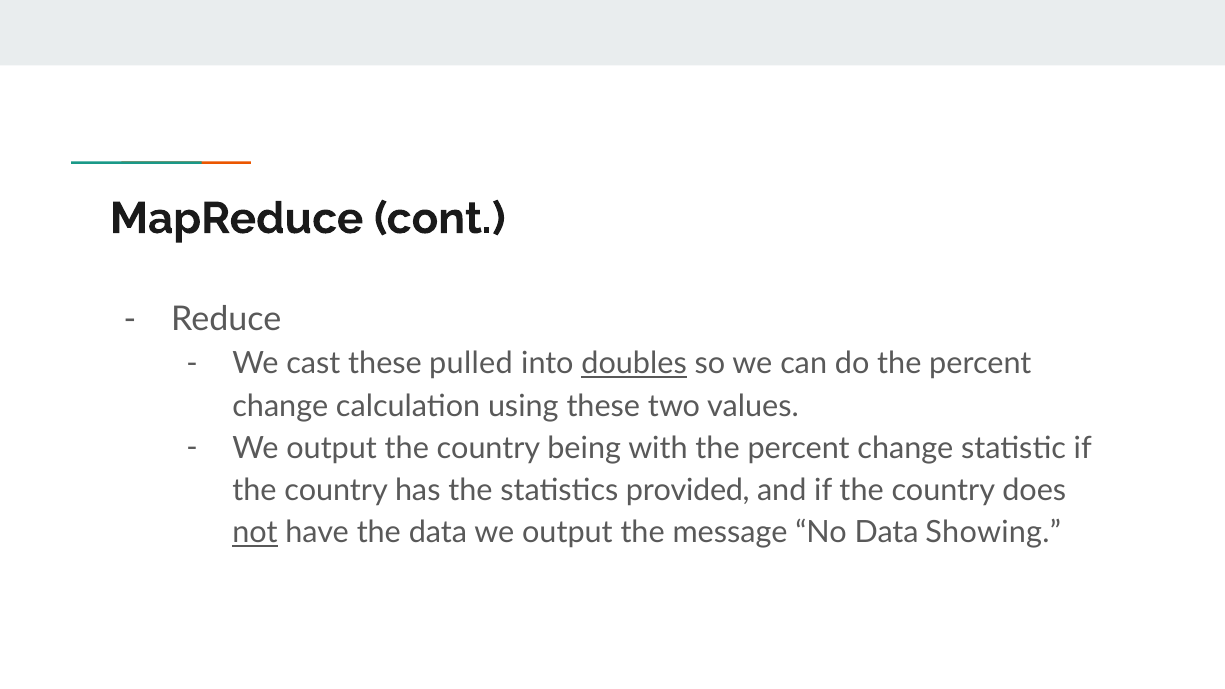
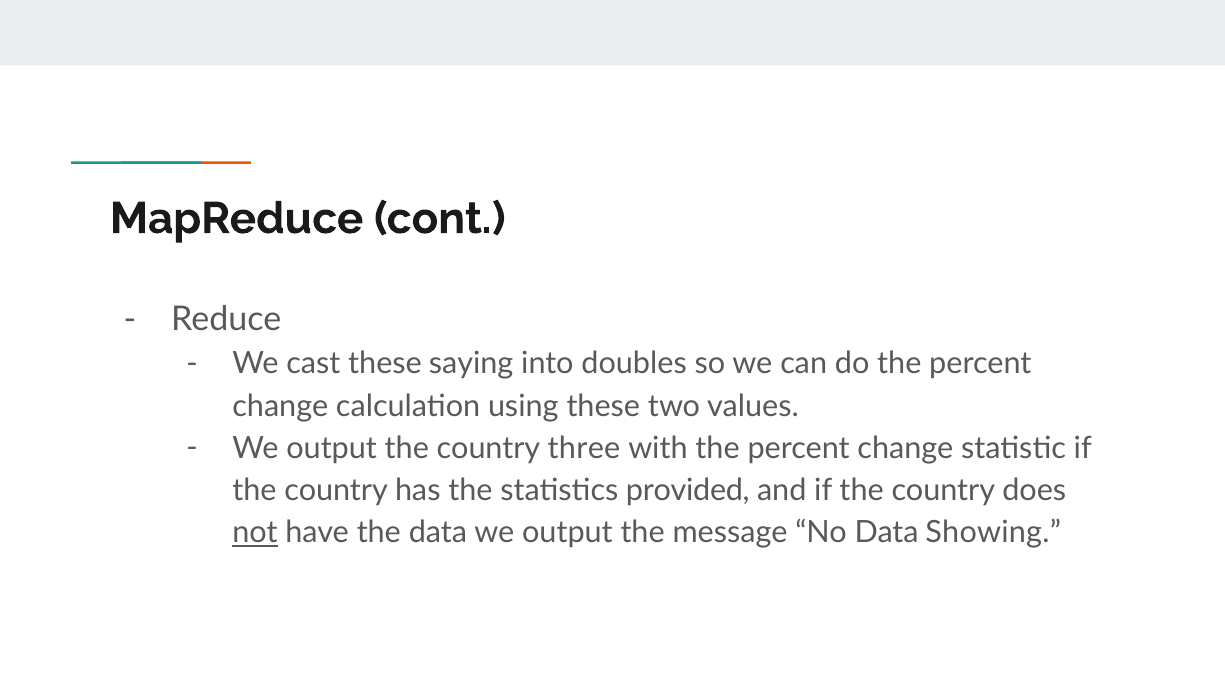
pulled: pulled -> saying
doubles underline: present -> none
being: being -> three
